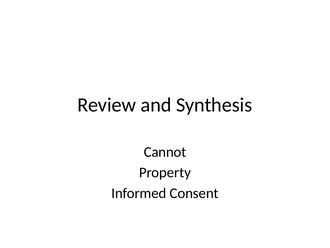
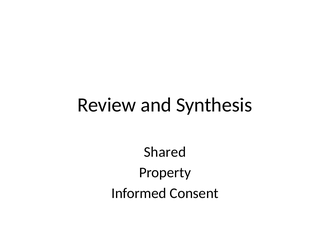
Cannot: Cannot -> Shared
